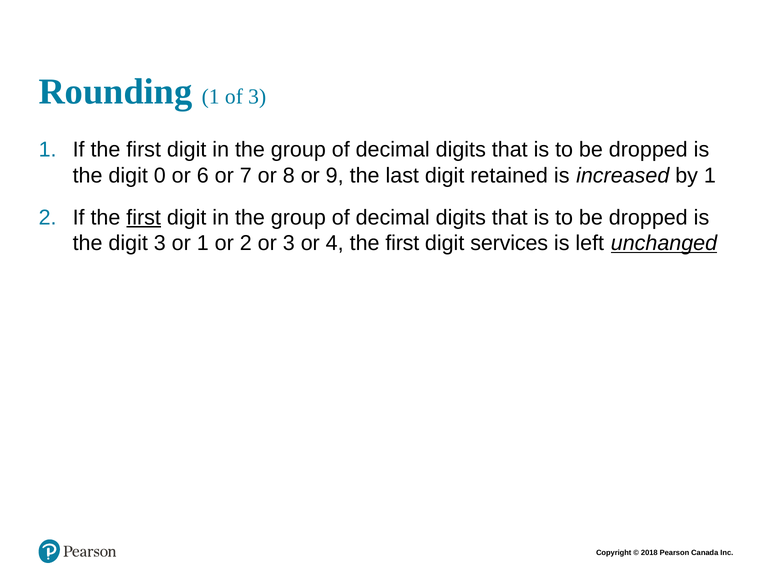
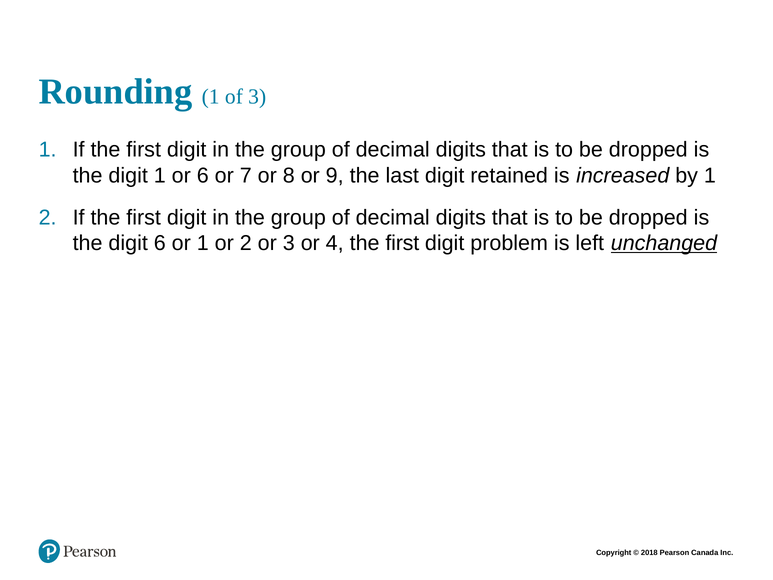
digit 0: 0 -> 1
first at (144, 217) underline: present -> none
digit 3: 3 -> 6
services: services -> problem
